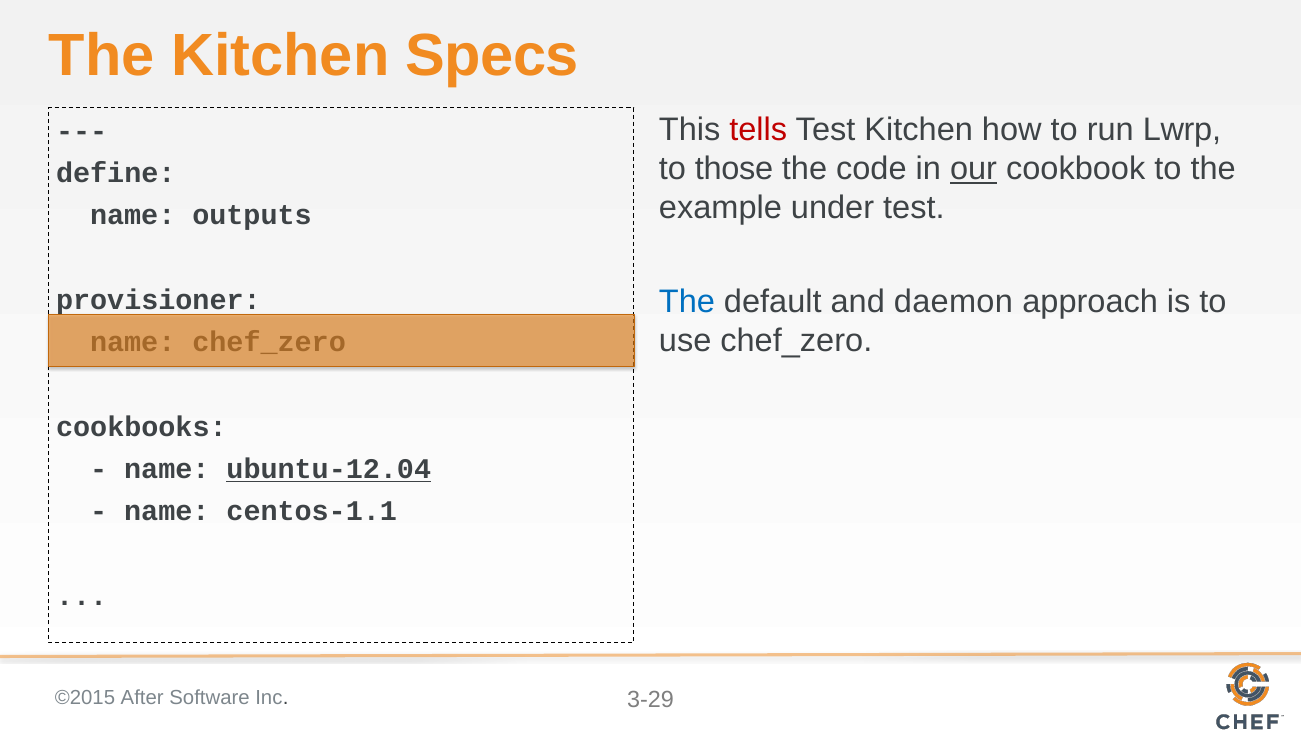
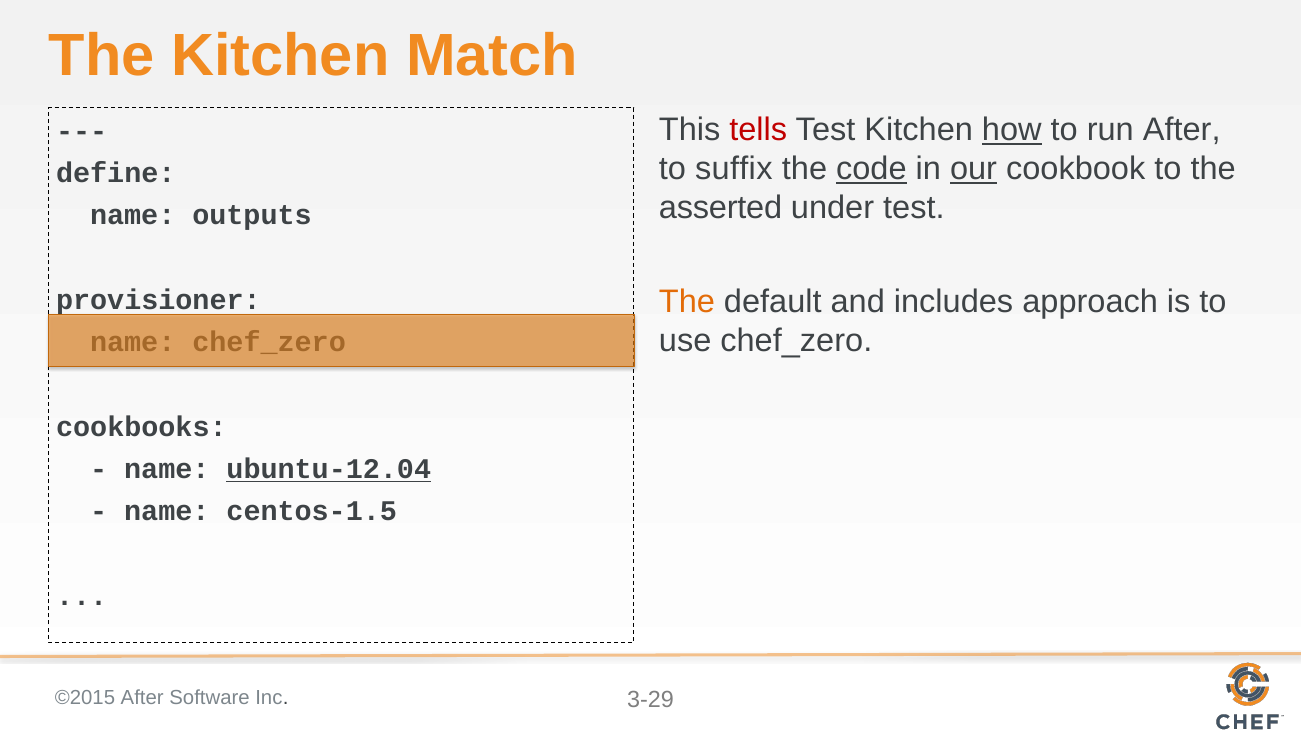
Specs: Specs -> Match
how underline: none -> present
run Lwrp: Lwrp -> After
those: those -> suffix
code underline: none -> present
example: example -> asserted
The at (687, 302) colour: blue -> orange
daemon: daemon -> includes
centos-1.1: centos-1.1 -> centos-1.5
